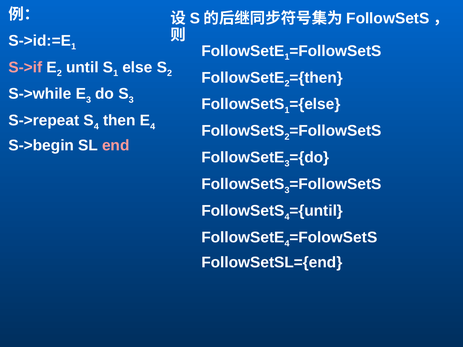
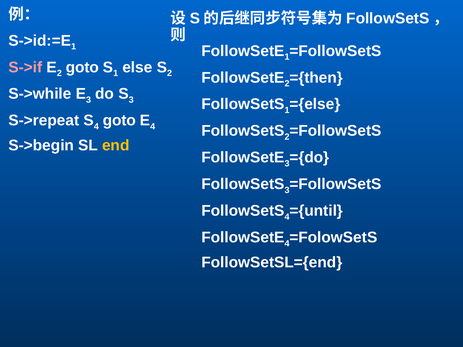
until at (82, 67): until -> goto
then at (119, 121): then -> goto
end colour: pink -> yellow
